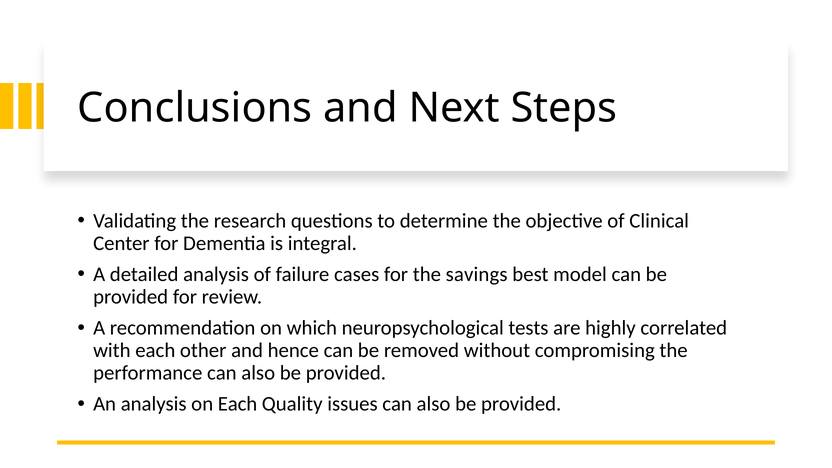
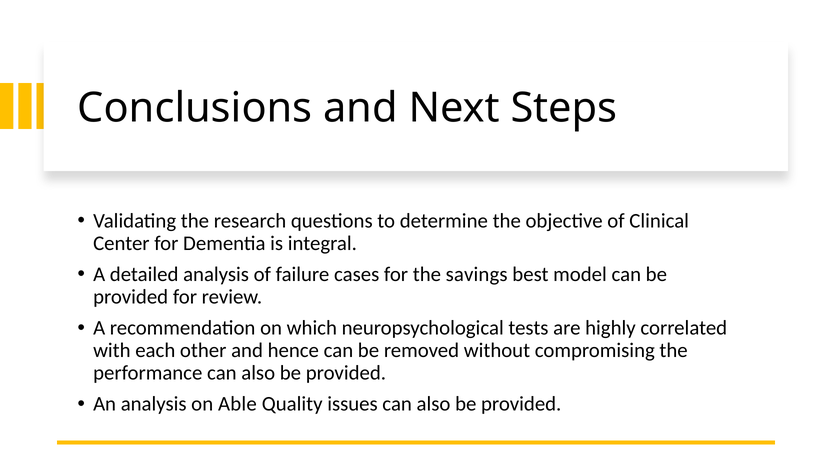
on Each: Each -> Able
